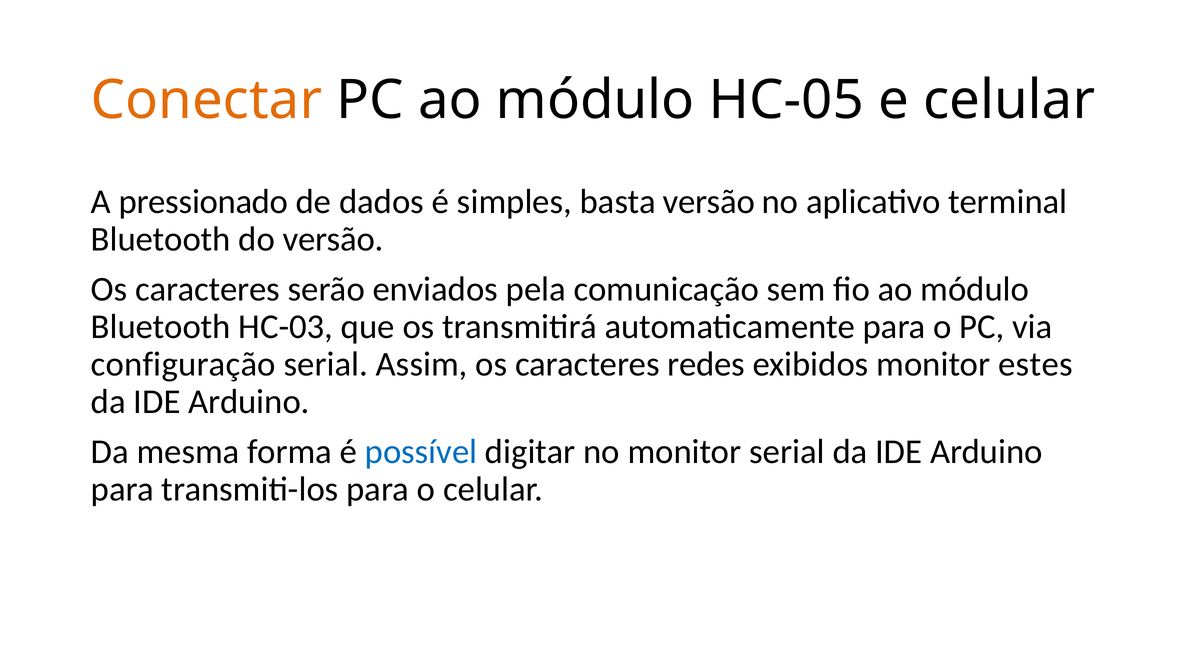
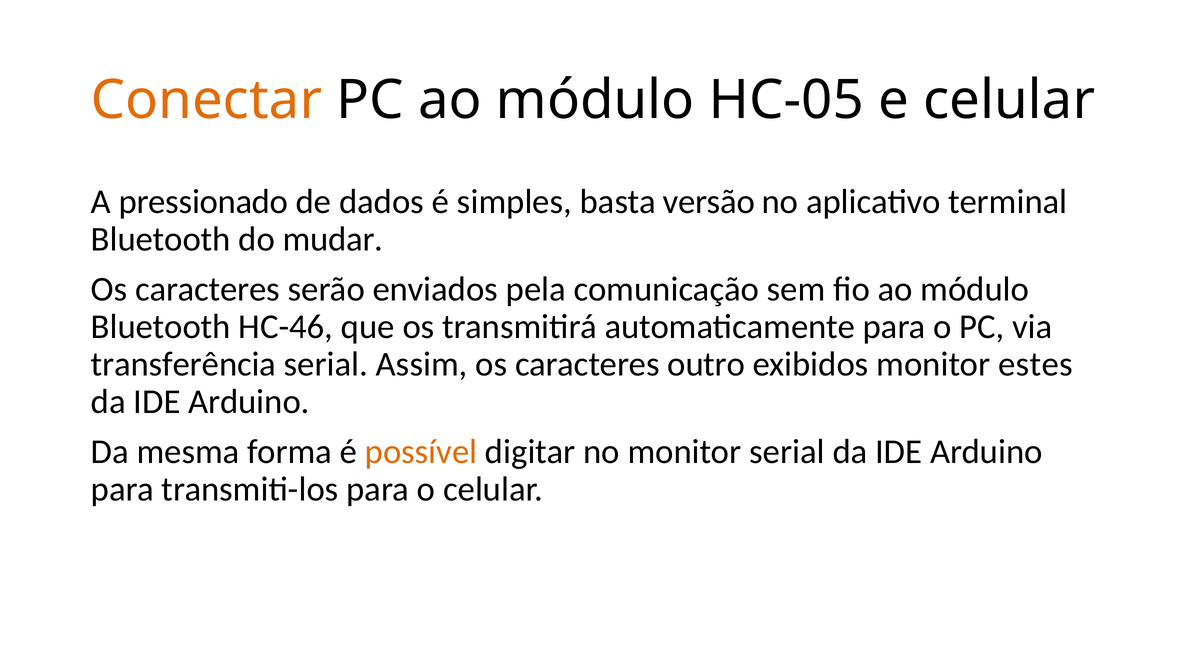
do versão: versão -> mudar
HC-03: HC-03 -> HC-46
configuração: configuração -> transferência
redes: redes -> outro
possível colour: blue -> orange
